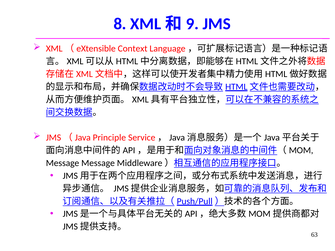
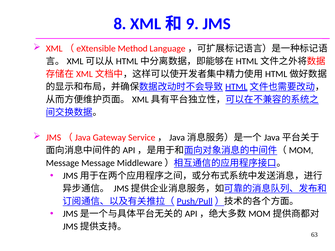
Context: Context -> Method
Principle: Principle -> Gateway
